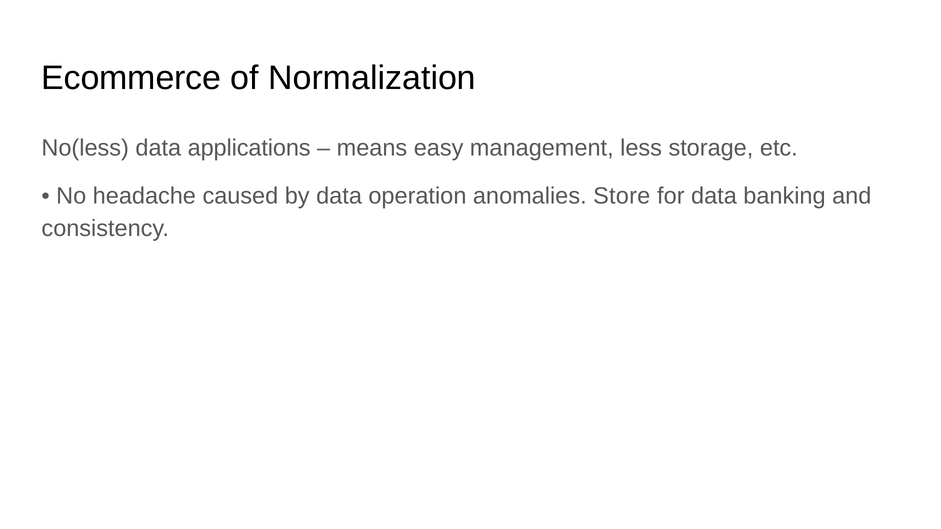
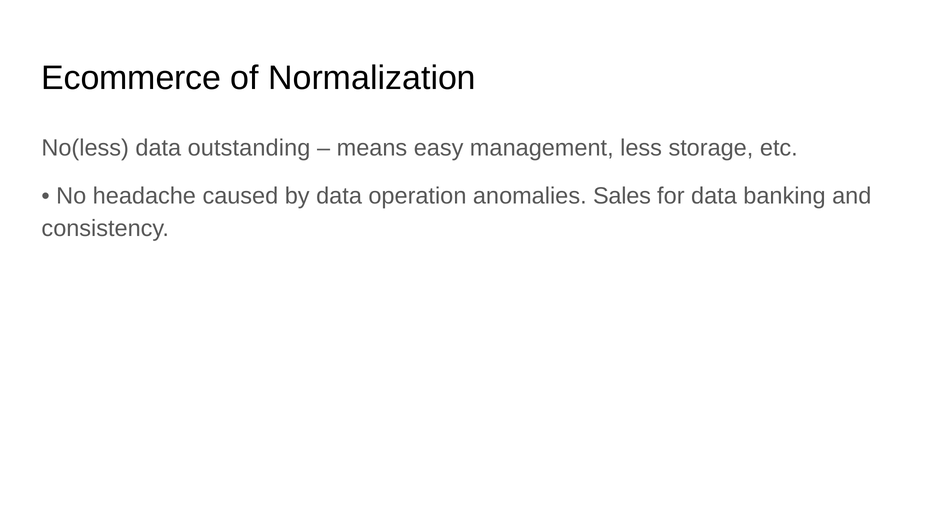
applications: applications -> outstanding
Store: Store -> Sales
